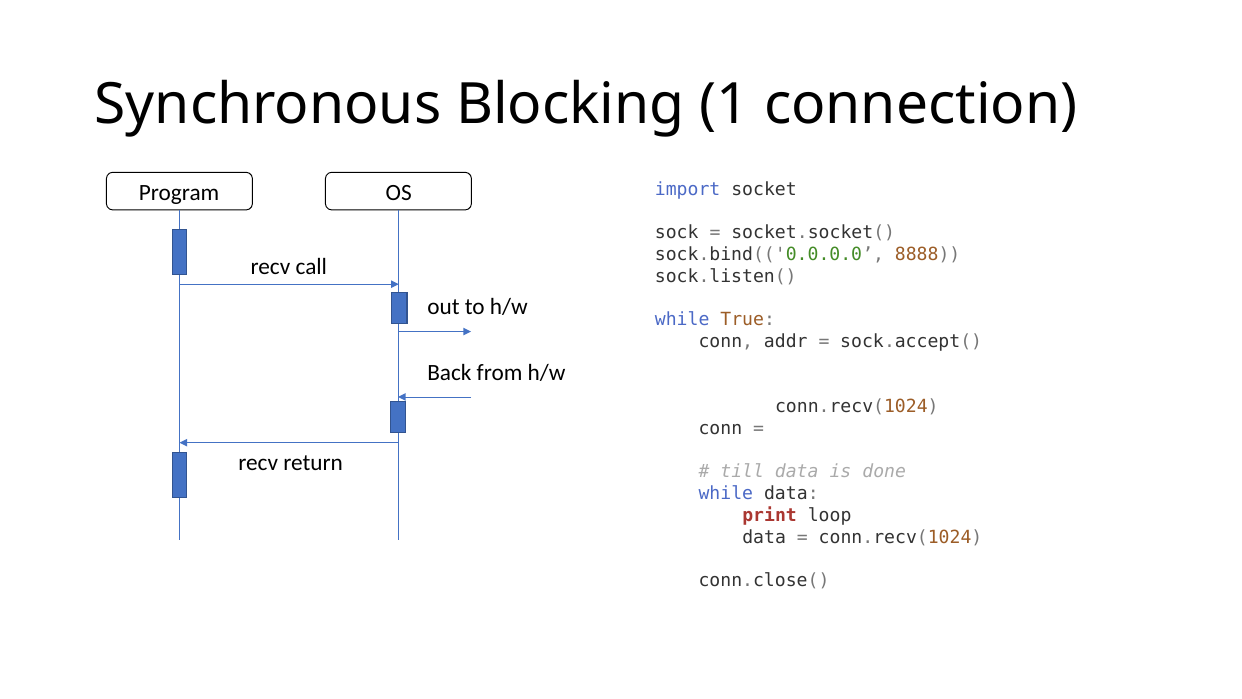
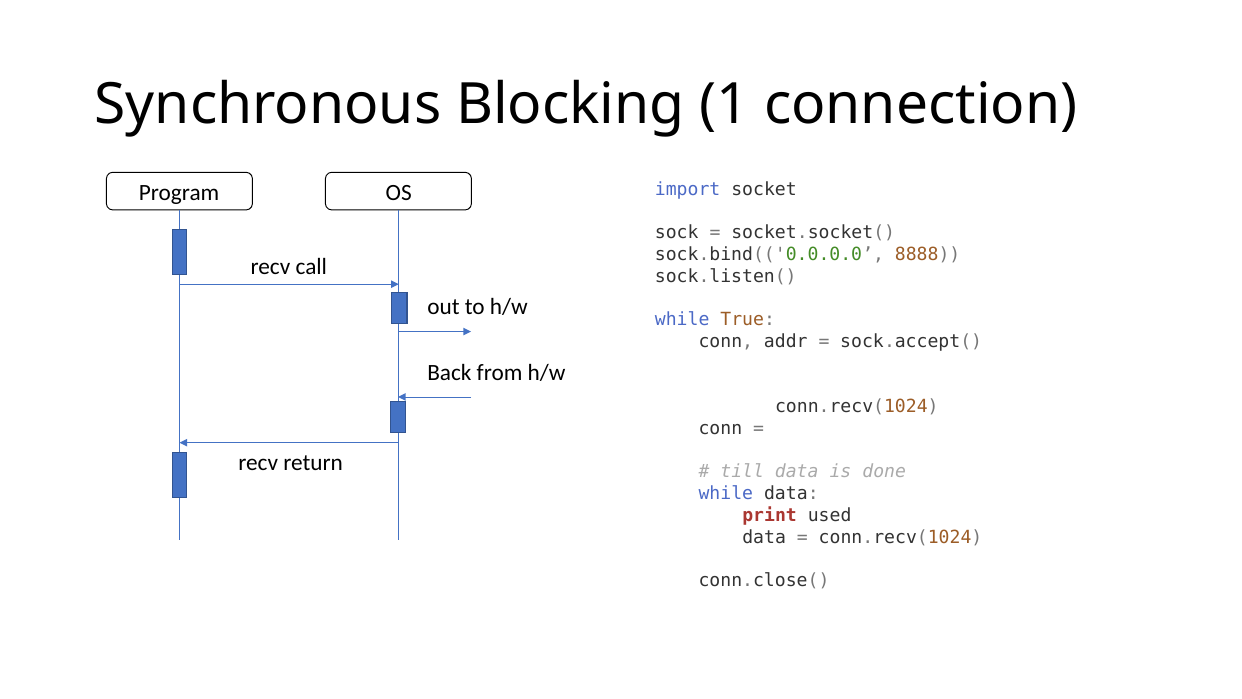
loop: loop -> used
